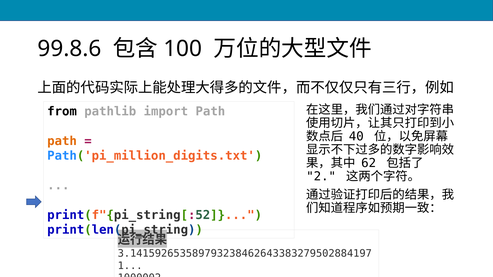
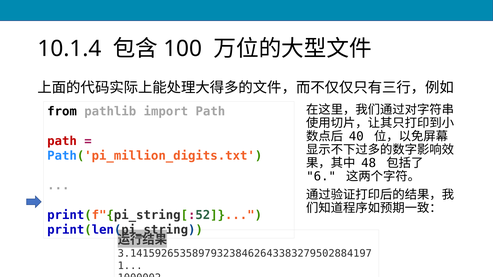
99.8.6: 99.8.6 -> 10.1.4
path at (62, 141) colour: orange -> red
62: 62 -> 48
2: 2 -> 6
